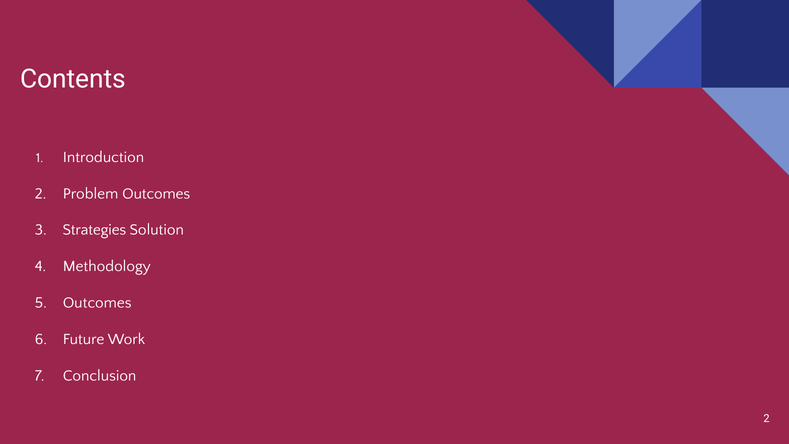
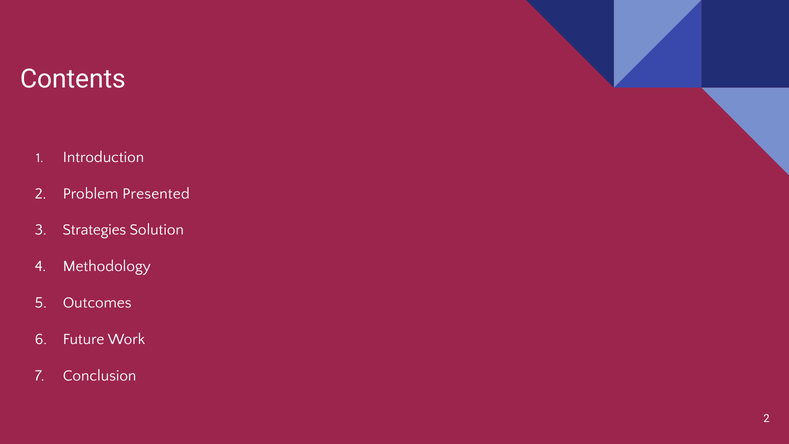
Problem Outcomes: Outcomes -> Presented
